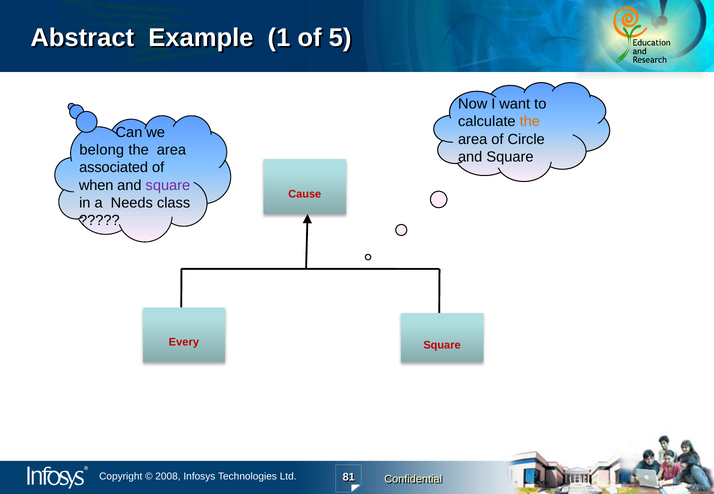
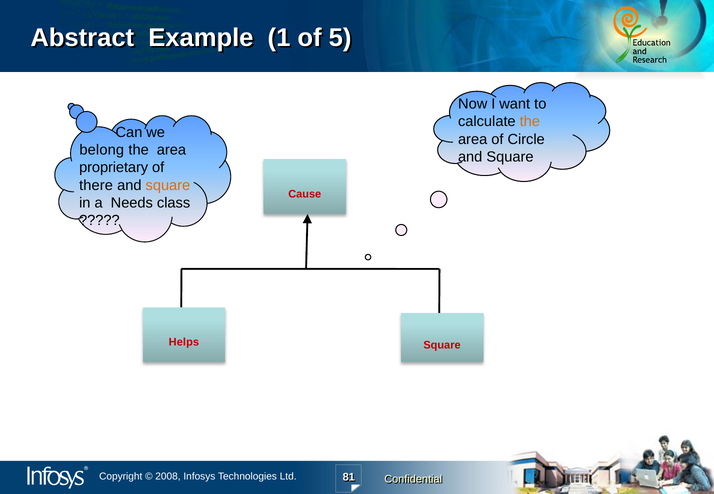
associated: associated -> proprietary
when: when -> there
square at (168, 185) colour: purple -> orange
Every: Every -> Helps
